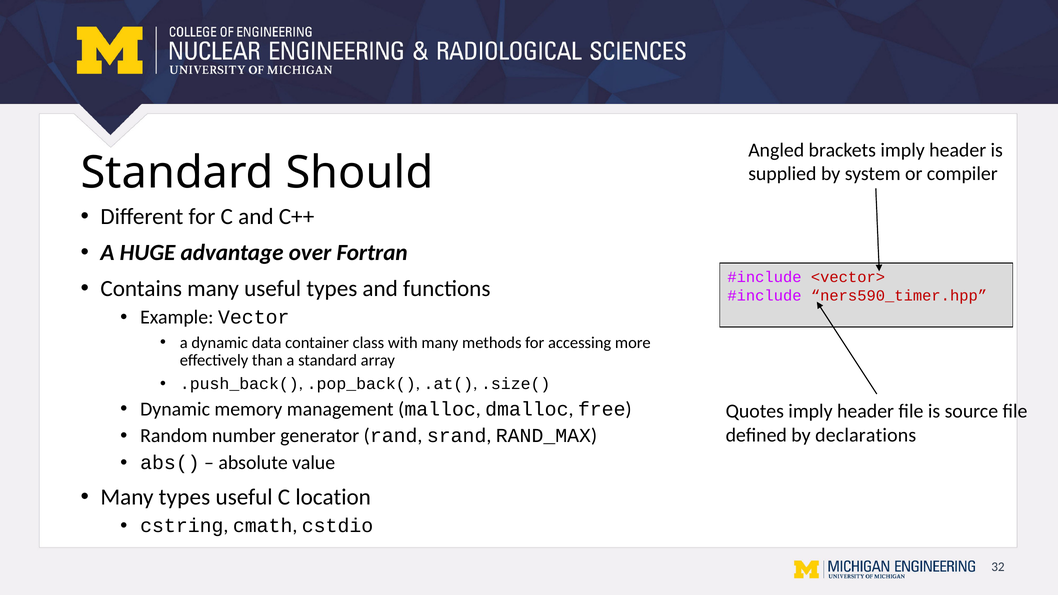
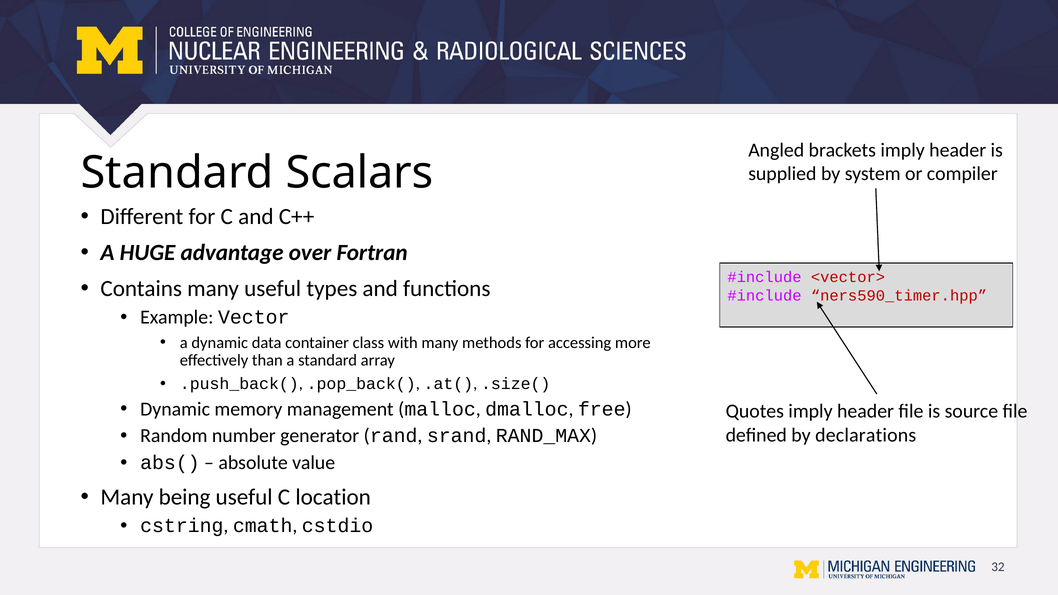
Should: Should -> Scalars
Many types: types -> being
